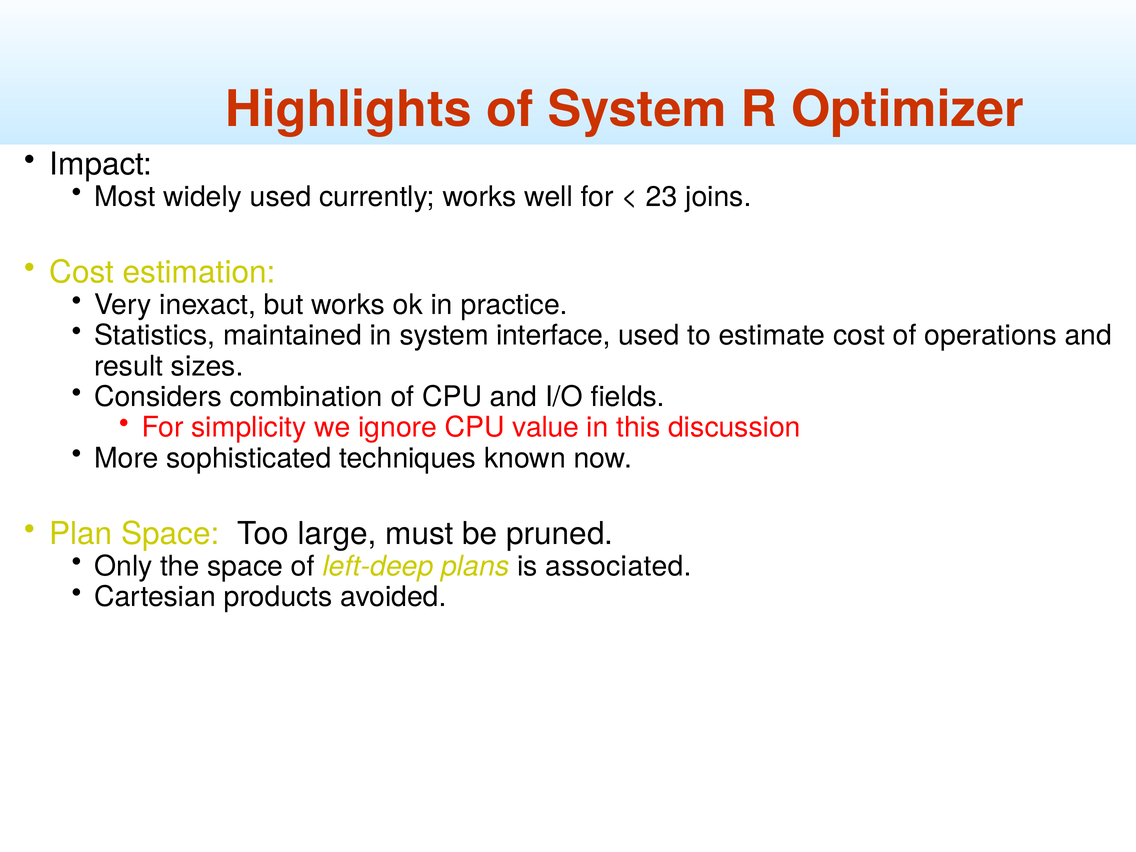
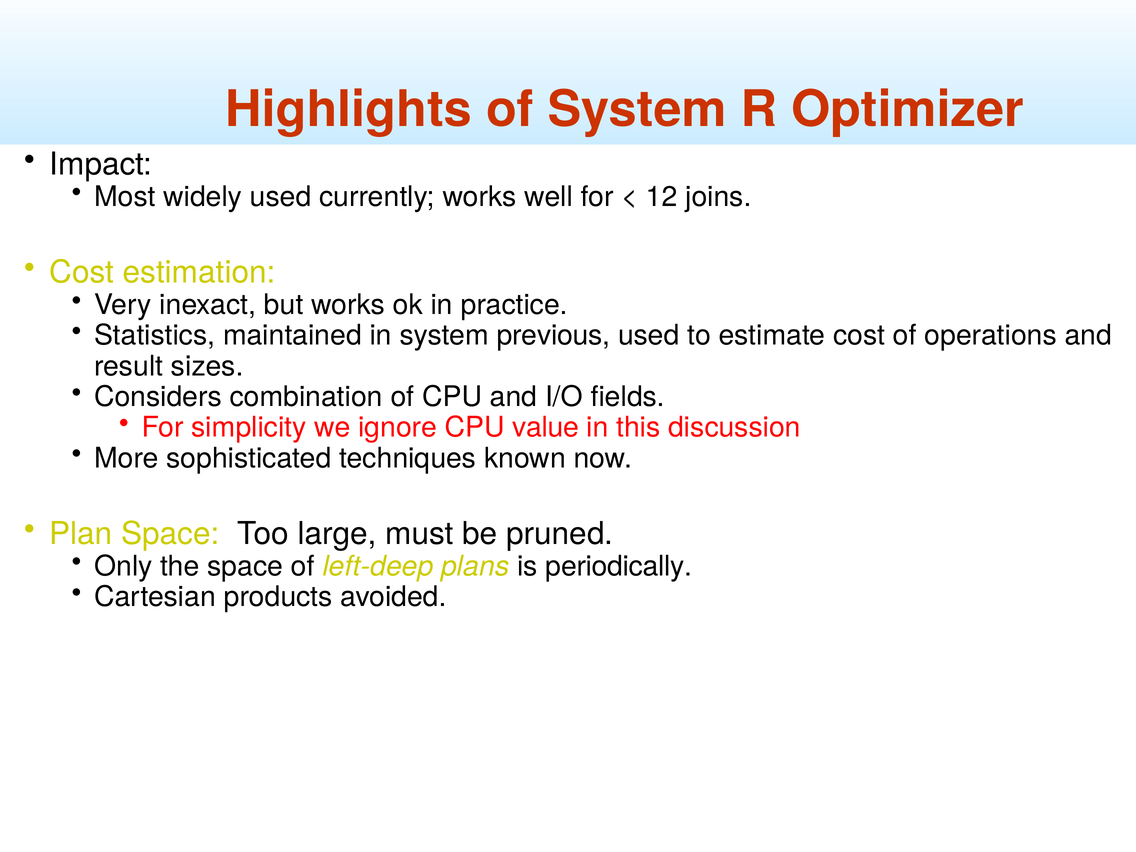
23: 23 -> 12
interface: interface -> previous
associated: associated -> periodically
